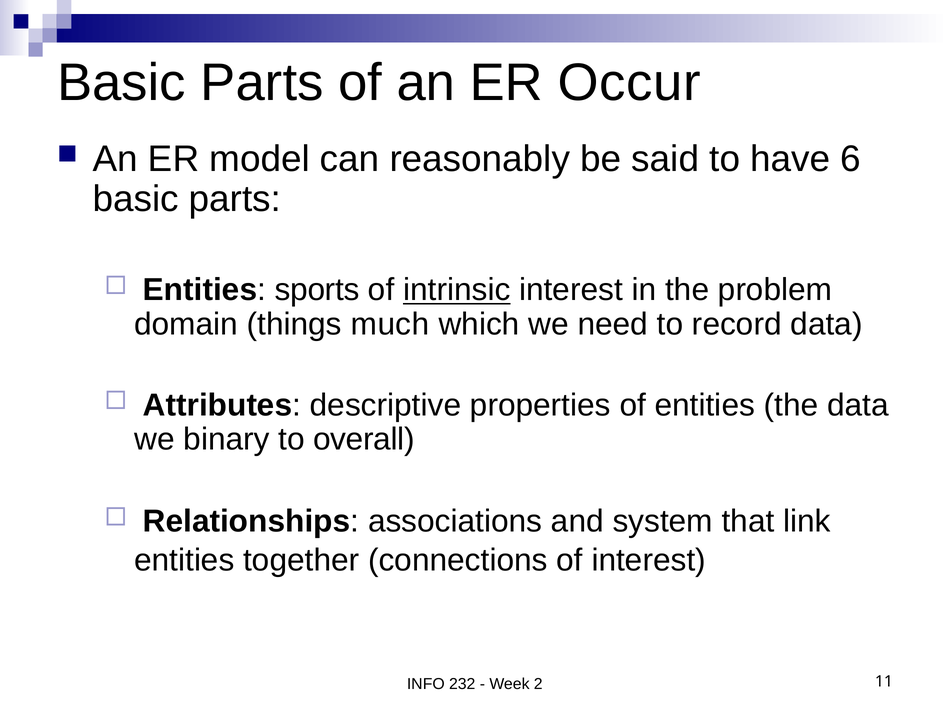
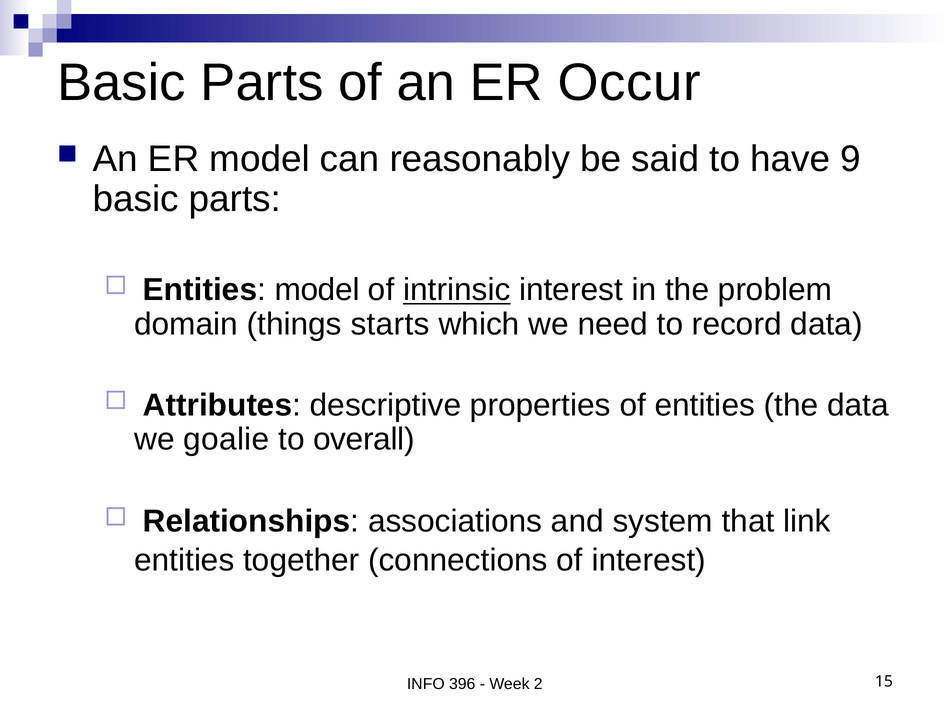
6: 6 -> 9
Entities sports: sports -> model
much: much -> starts
binary: binary -> goalie
232: 232 -> 396
11: 11 -> 15
